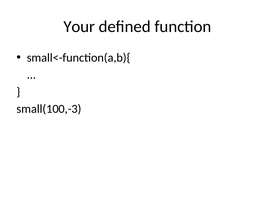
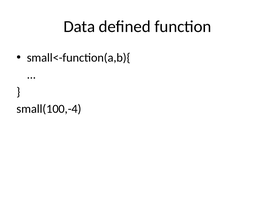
Your: Your -> Data
small(100,-3: small(100,-3 -> small(100,-4
